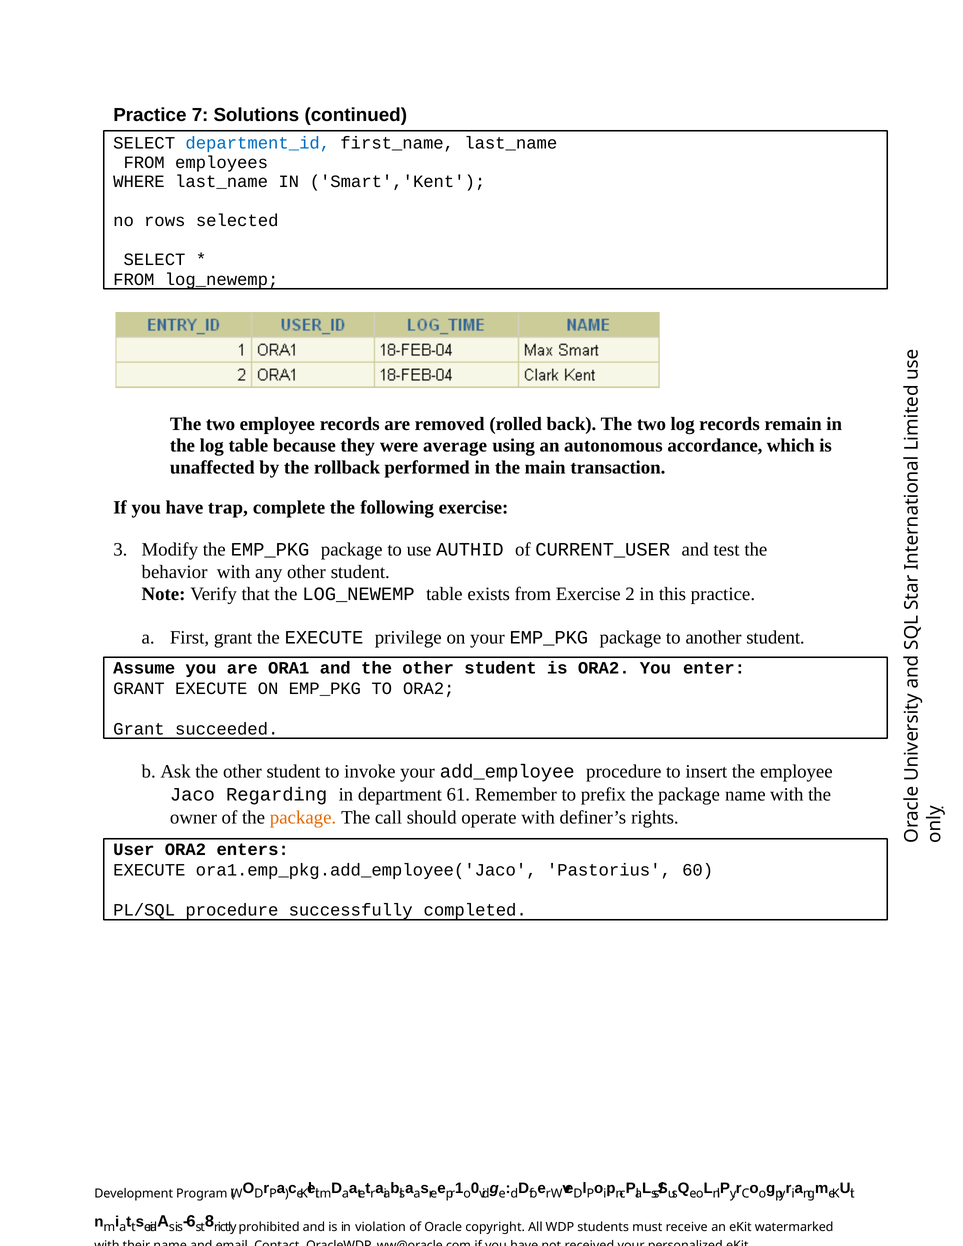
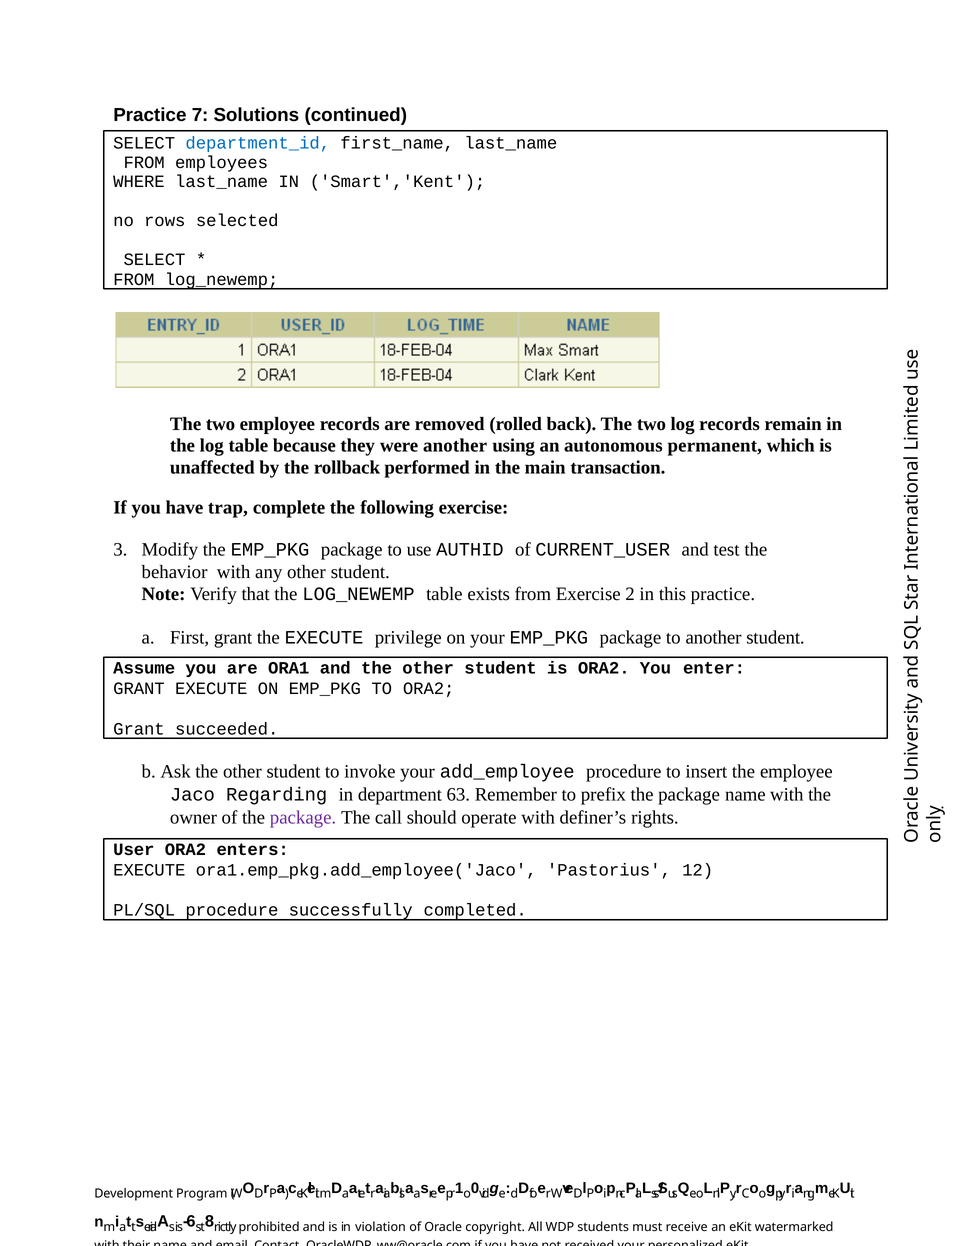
were average: average -> another
accordance: accordance -> permanent
61: 61 -> 63
package at (303, 818) colour: orange -> purple
60: 60 -> 12
